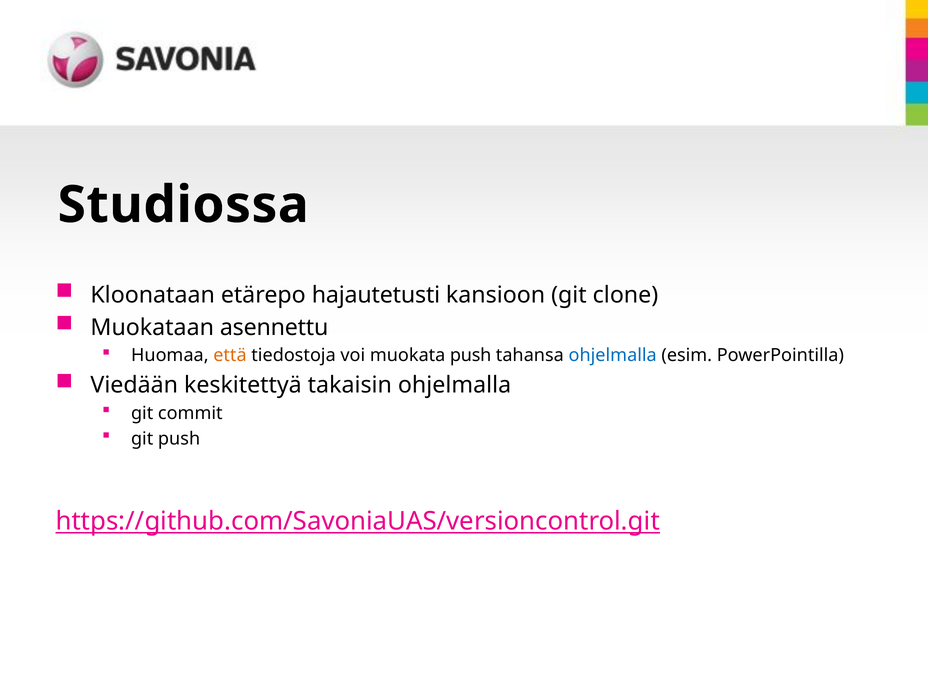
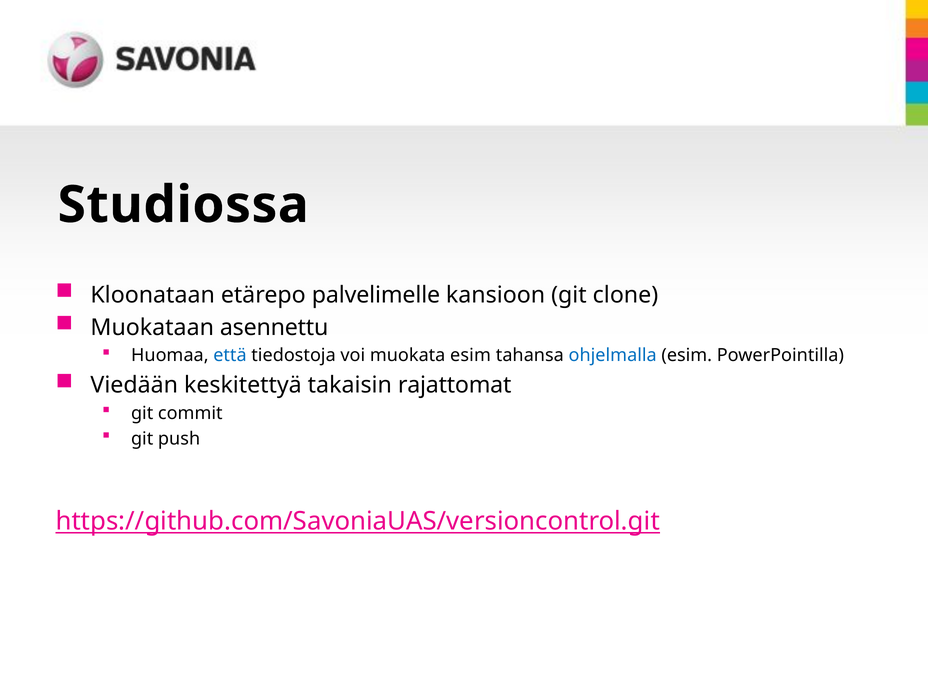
hajautetusti: hajautetusti -> palvelimelle
että colour: orange -> blue
muokata push: push -> esim
takaisin ohjelmalla: ohjelmalla -> rajattomat
